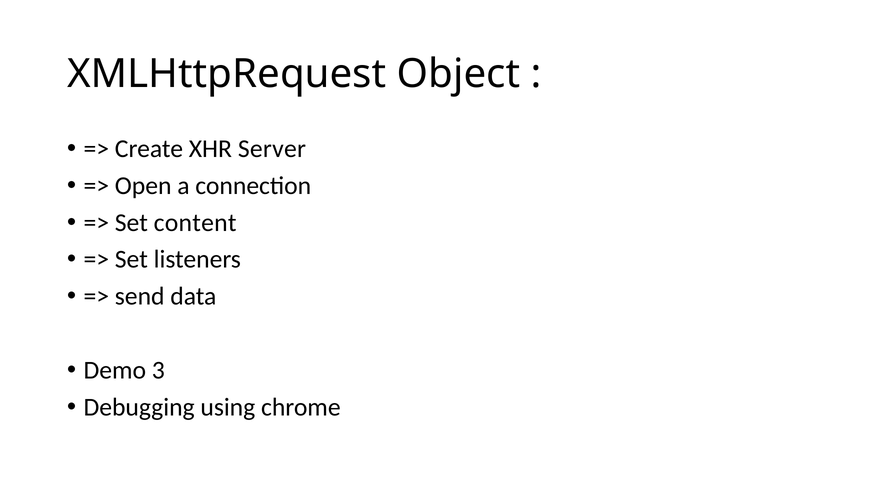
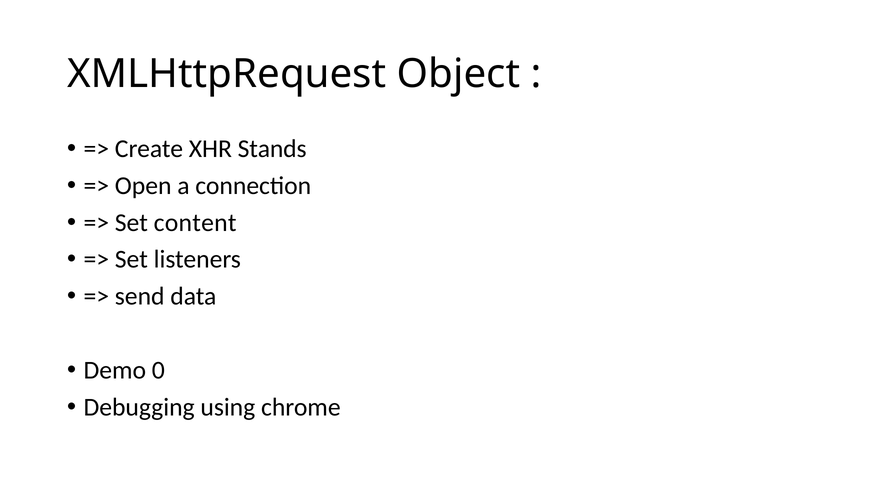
Server: Server -> Stands
3: 3 -> 0
